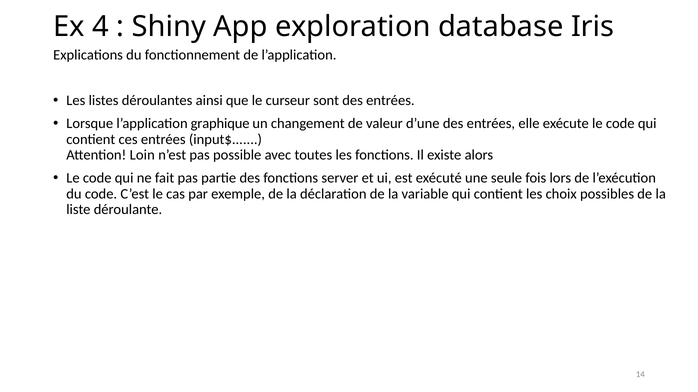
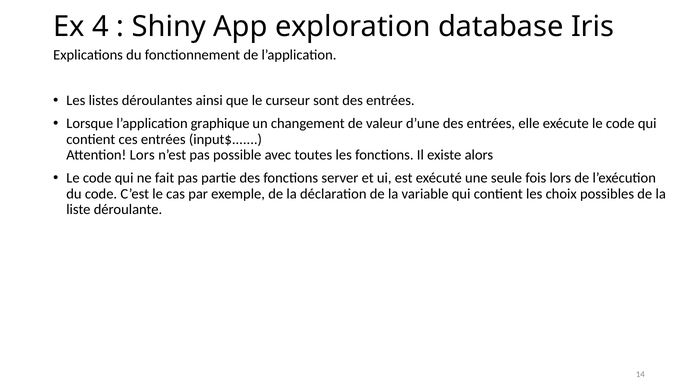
Attention Loin: Loin -> Lors
